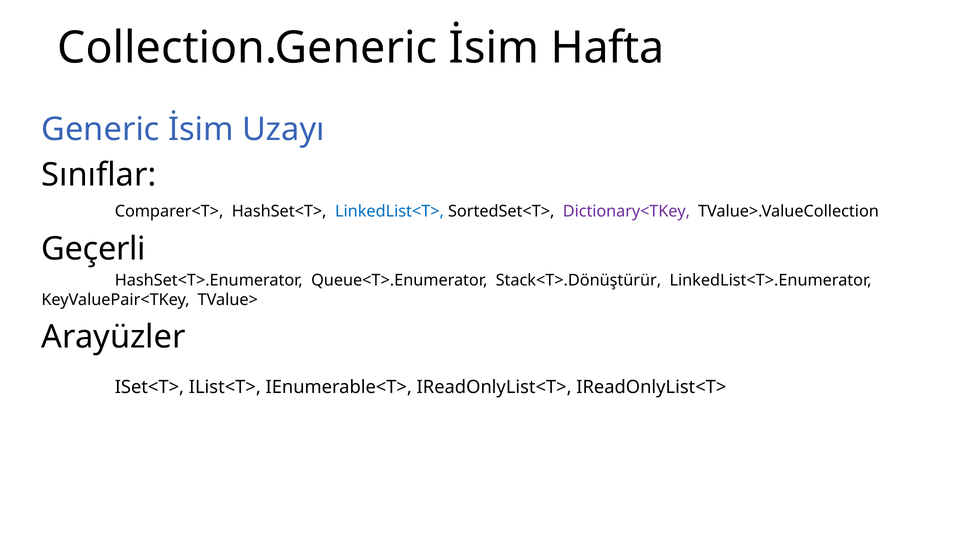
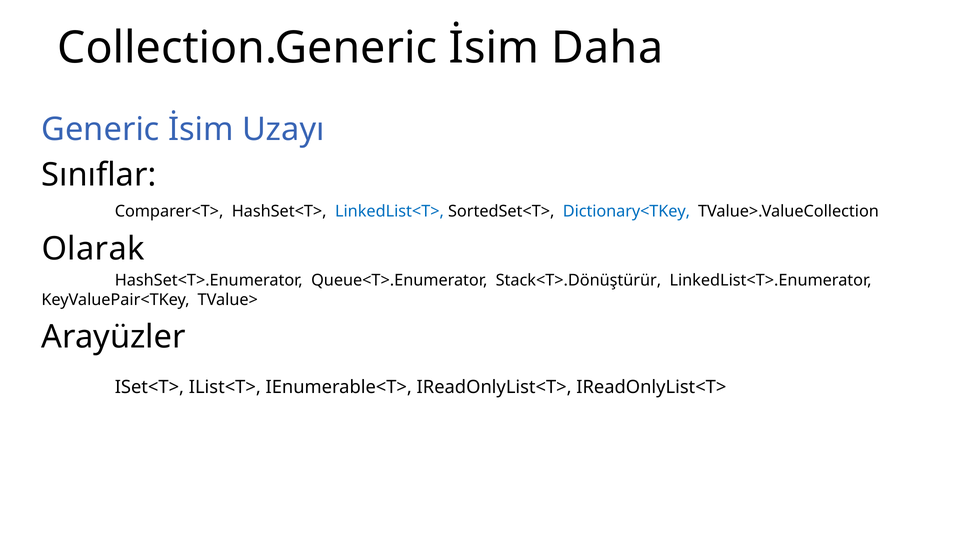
Hafta: Hafta -> Daha
Dictionary<TKey colour: purple -> blue
Geçerli: Geçerli -> Olarak
